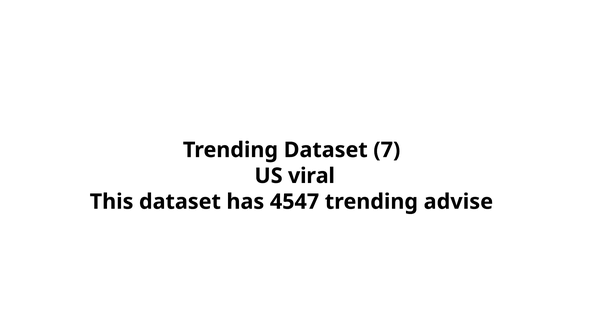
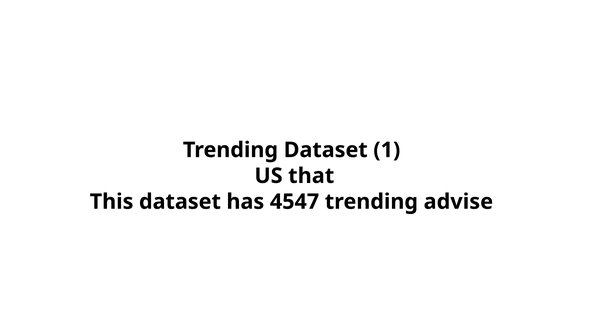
7: 7 -> 1
viral: viral -> that
